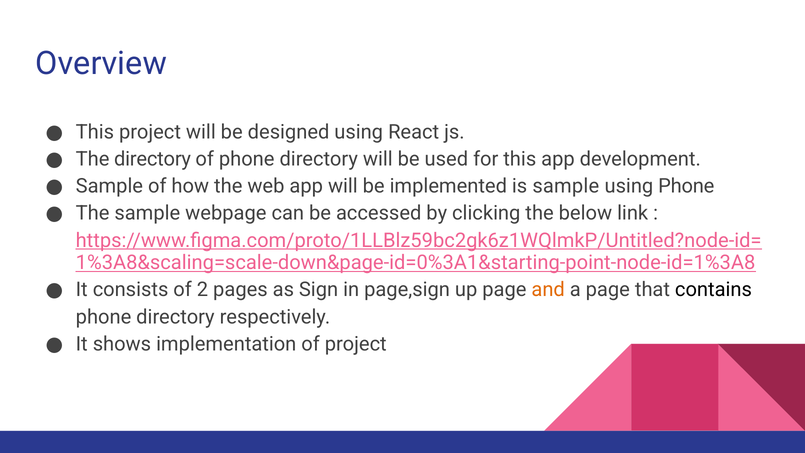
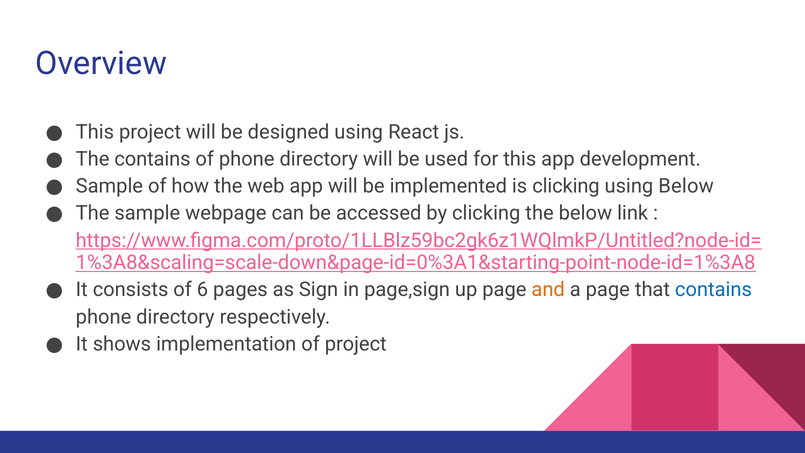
The directory: directory -> contains
is sample: sample -> clicking
using Phone: Phone -> Below
2: 2 -> 6
contains at (713, 290) colour: black -> blue
